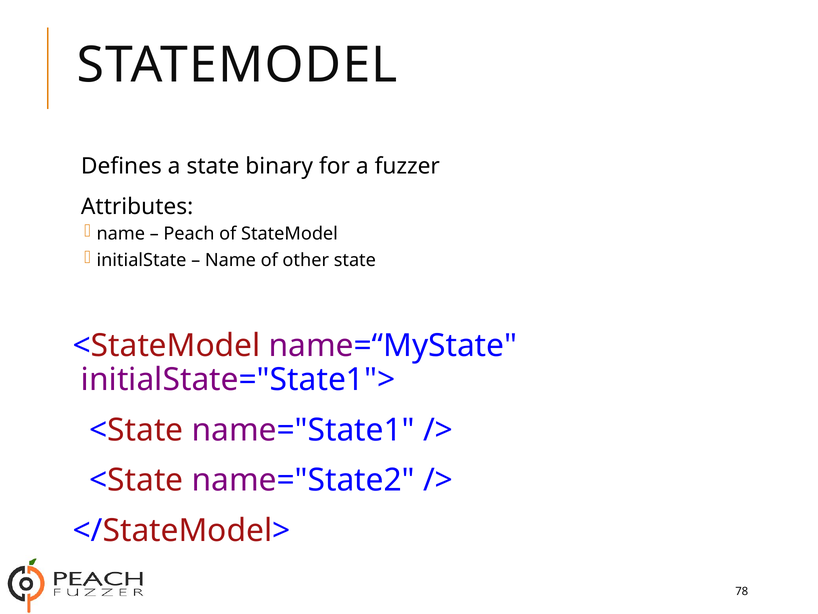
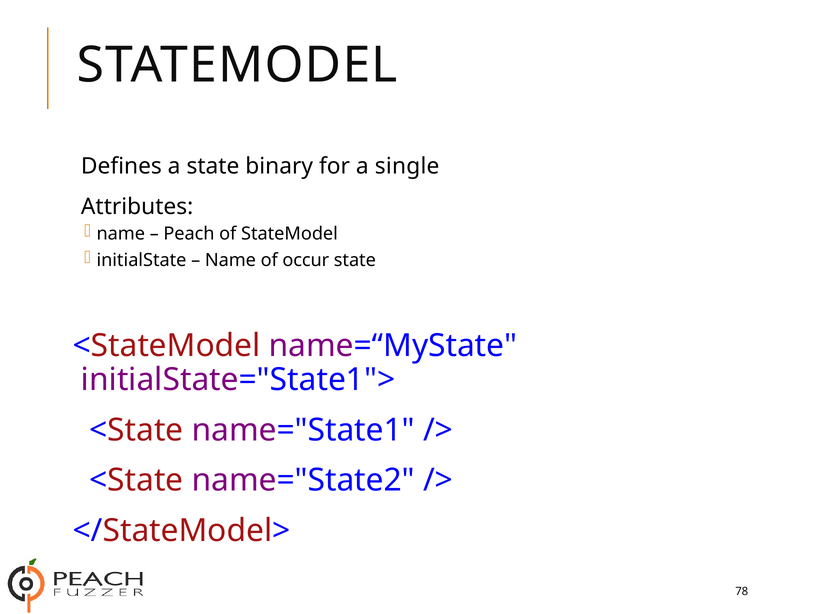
fuzzer: fuzzer -> single
other: other -> occur
